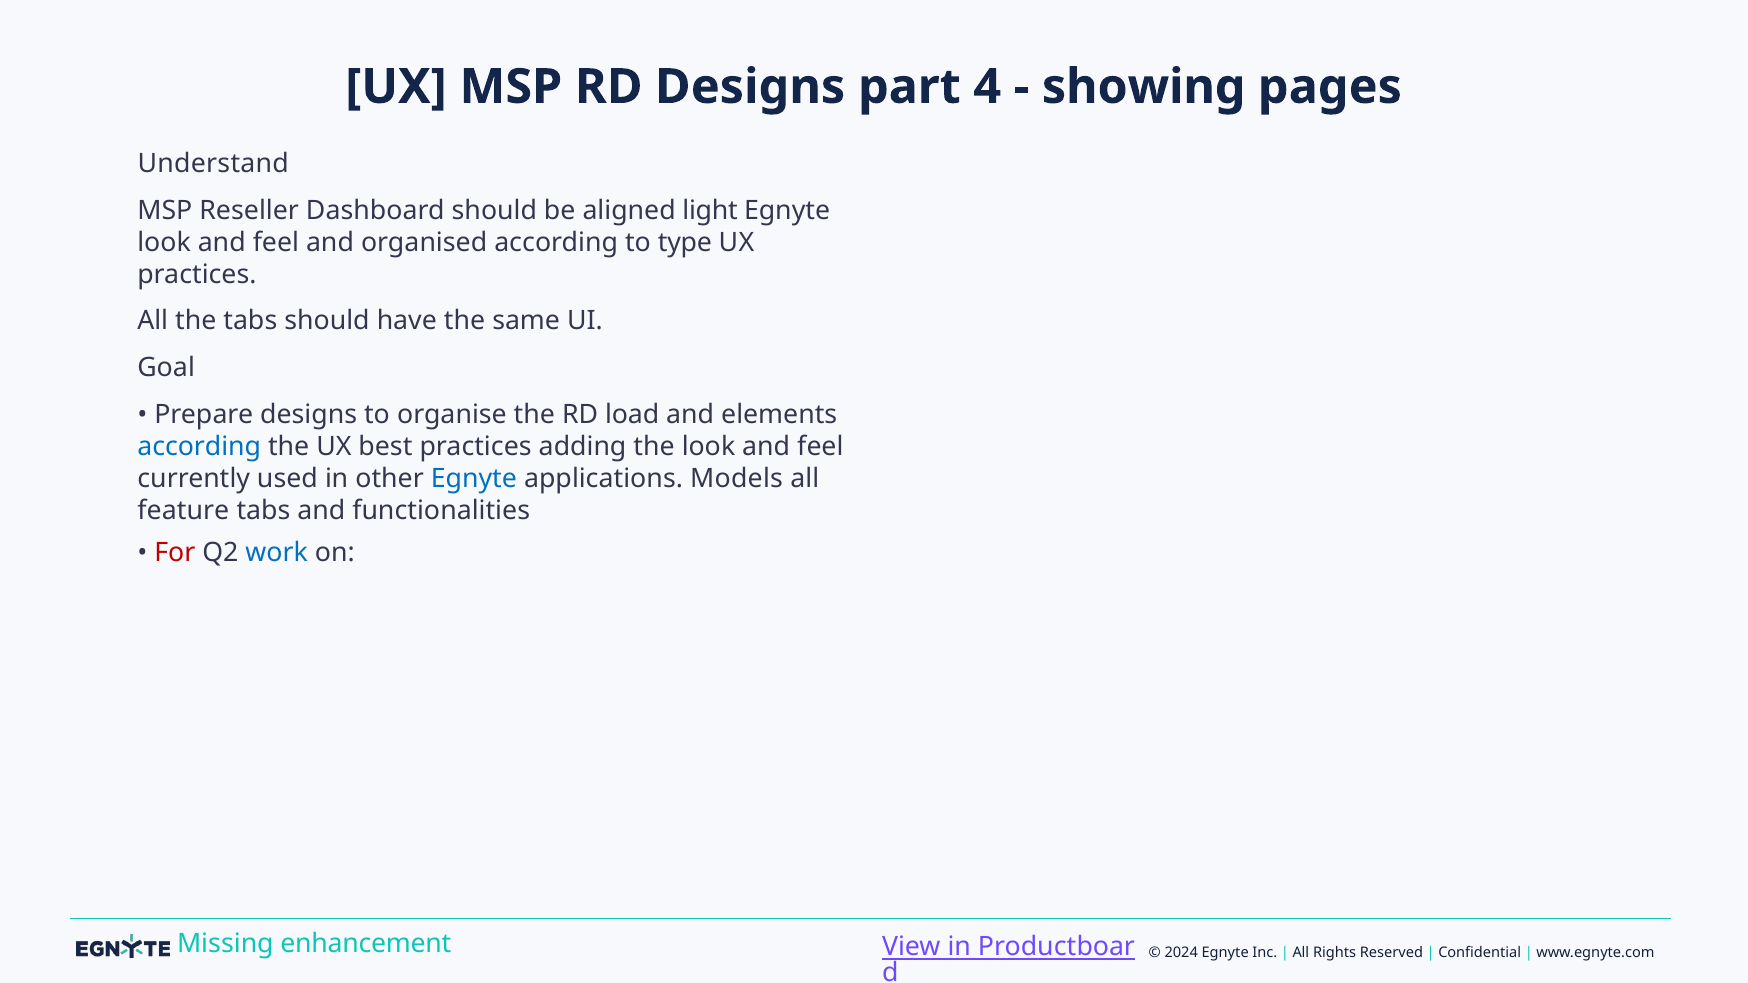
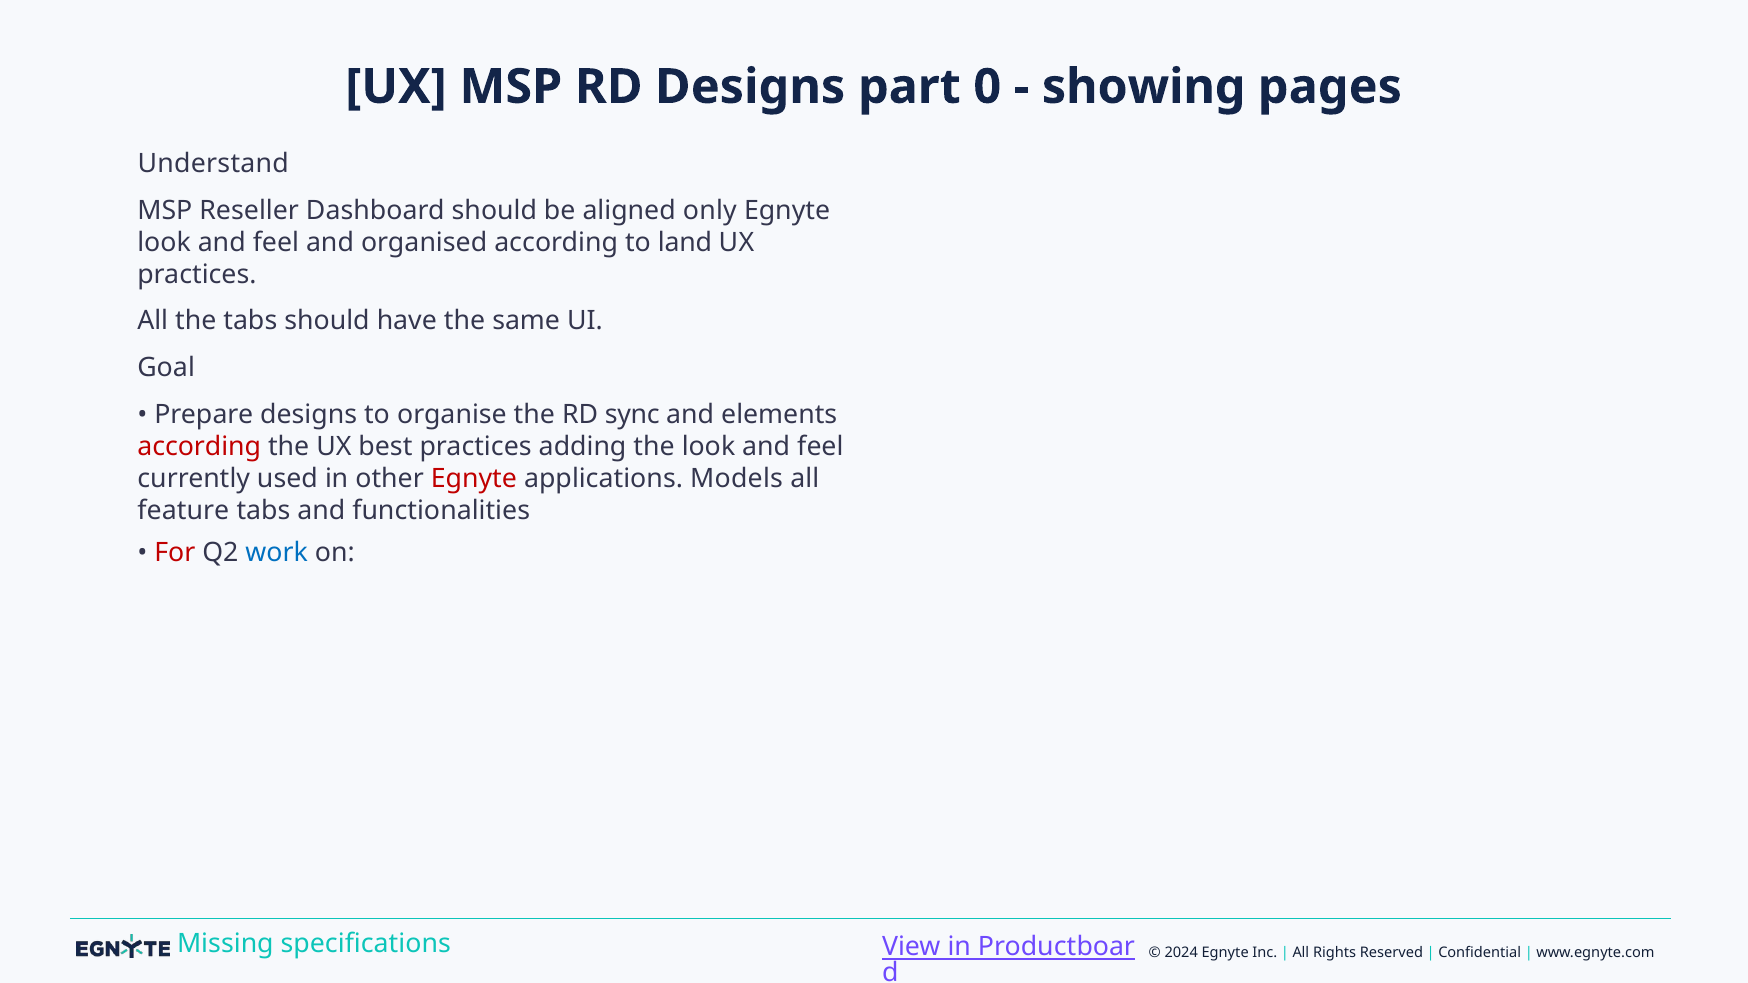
4: 4 -> 0
light: light -> only
type: type -> land
load: load -> sync
according at (199, 446) colour: blue -> red
Egnyte at (474, 479) colour: blue -> red
enhancement: enhancement -> specifications
